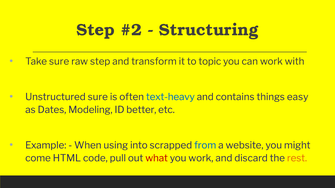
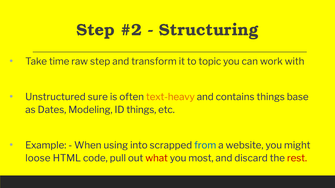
Take sure: sure -> time
text-heavy colour: blue -> orange
easy: easy -> base
ID better: better -> things
come: come -> loose
you work: work -> most
rest colour: orange -> red
